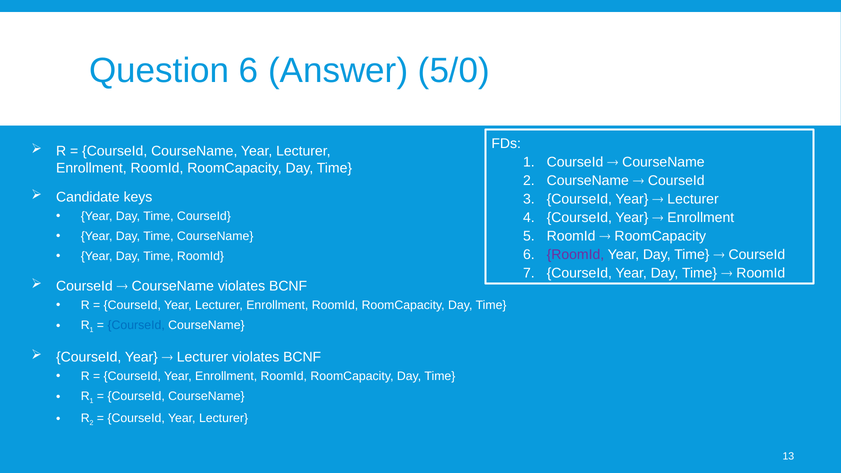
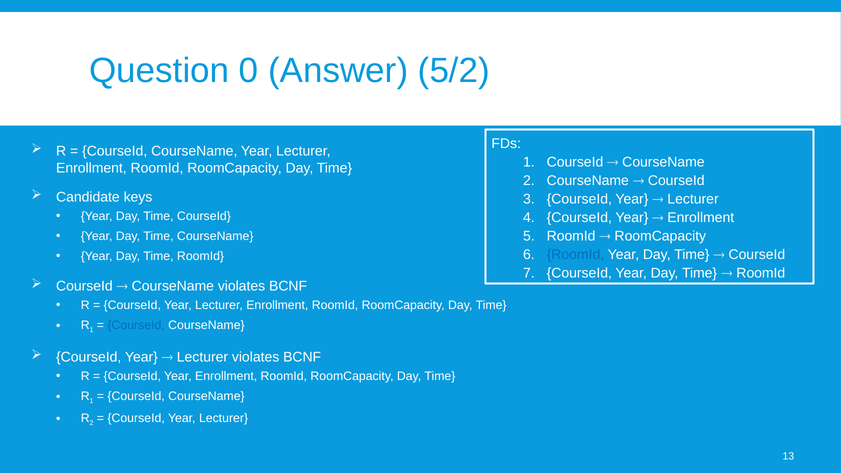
Question 6: 6 -> 0
5/0: 5/0 -> 5/2
RoomId at (575, 255) colour: purple -> blue
